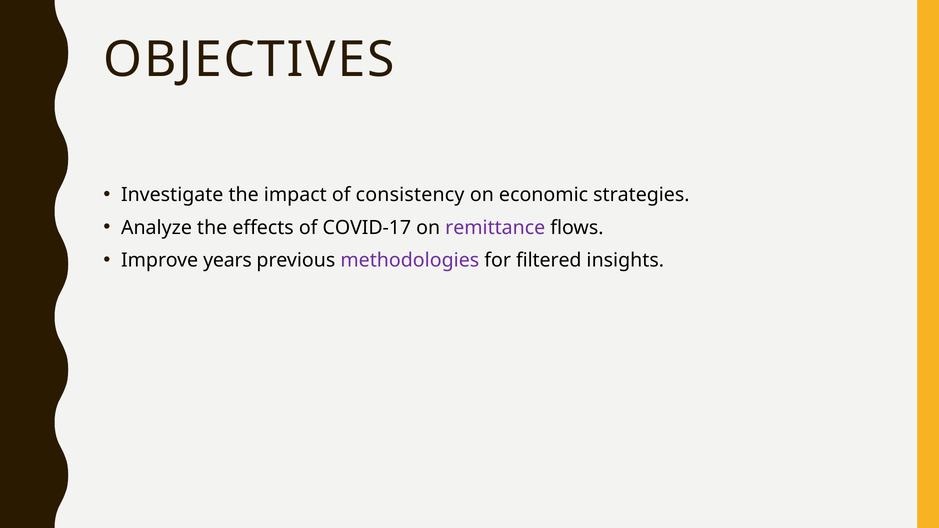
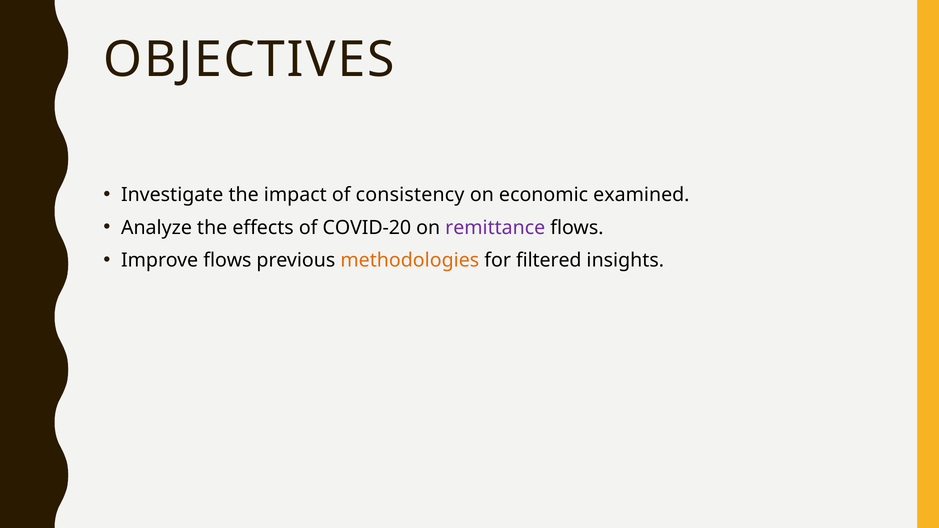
strategies: strategies -> examined
COVID-17: COVID-17 -> COVID-20
Improve years: years -> flows
methodologies colour: purple -> orange
